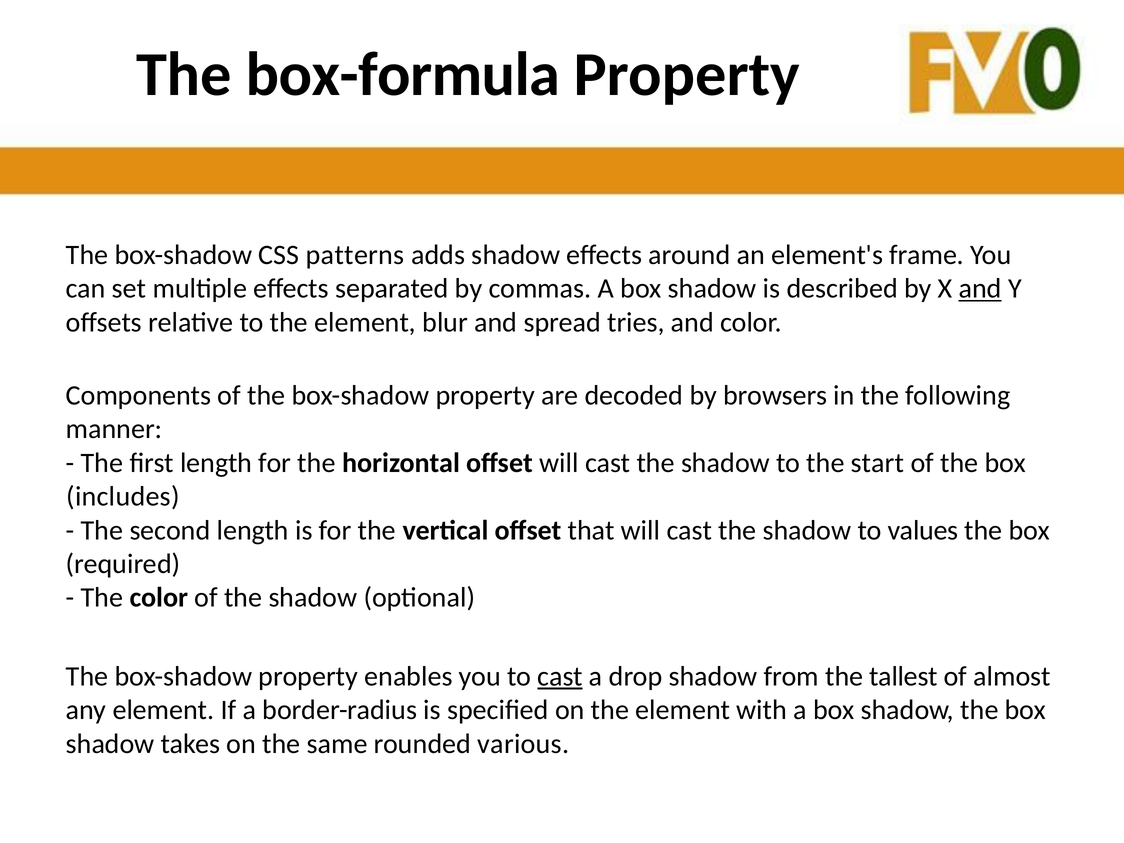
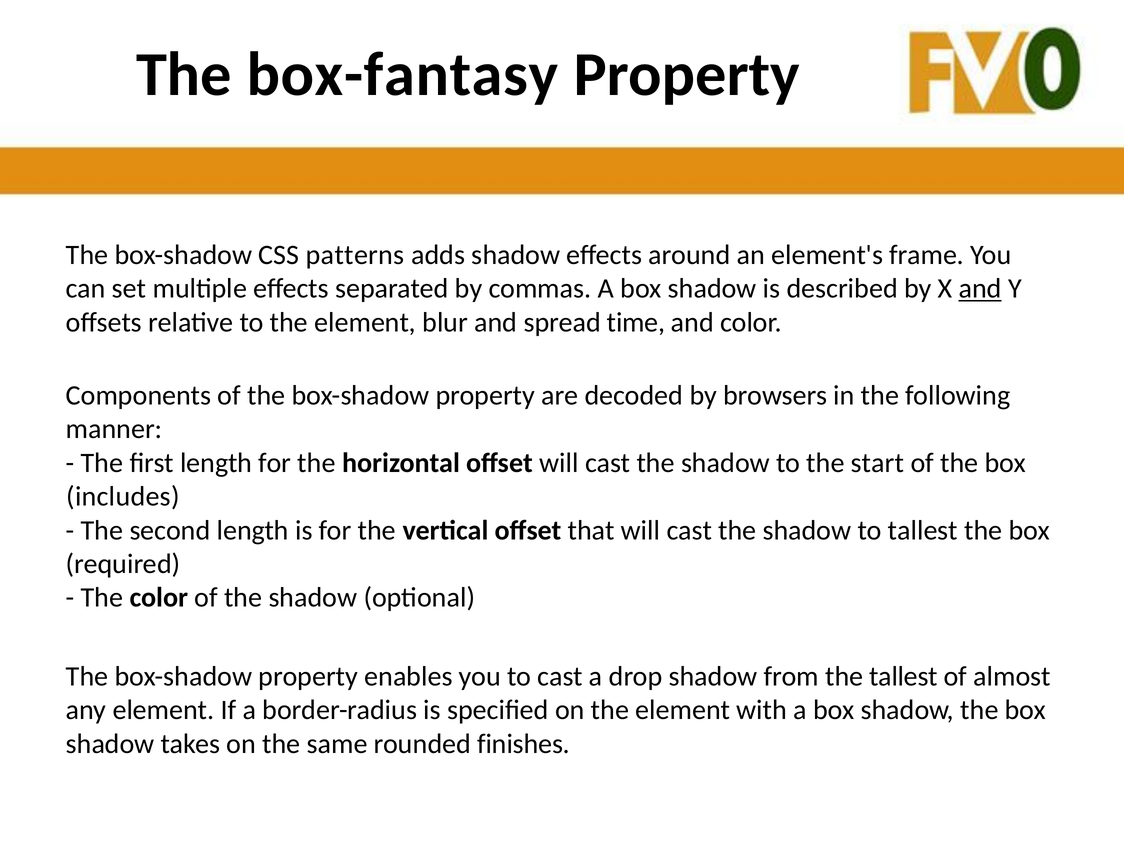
box-formula: box-formula -> box-fantasy
tries: tries -> time
to values: values -> tallest
cast at (560, 676) underline: present -> none
various: various -> finishes
